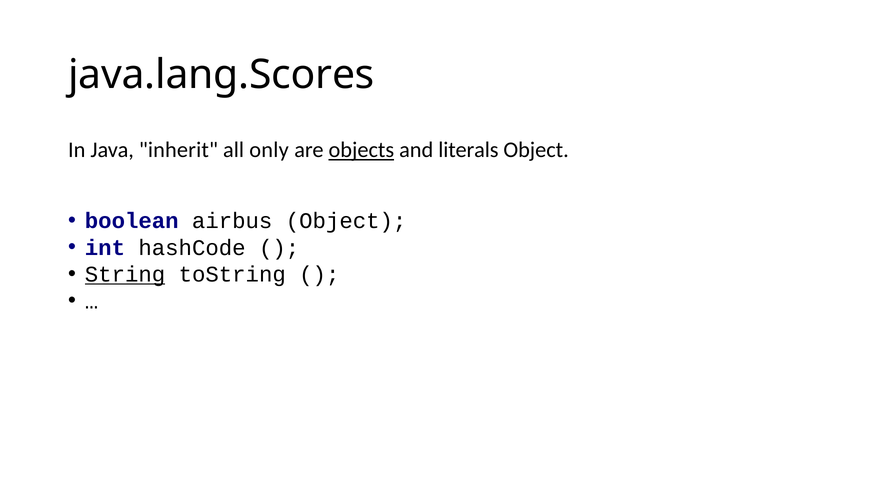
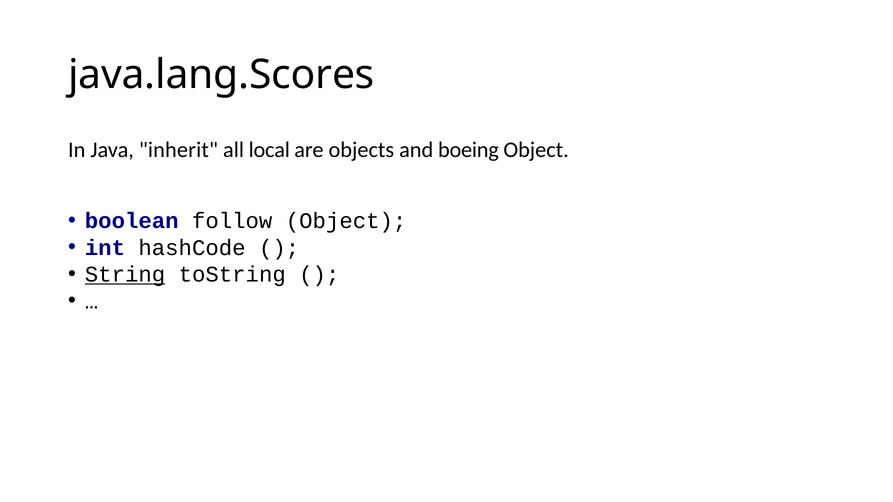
only: only -> local
objects underline: present -> none
literals: literals -> boeing
airbus: airbus -> follow
